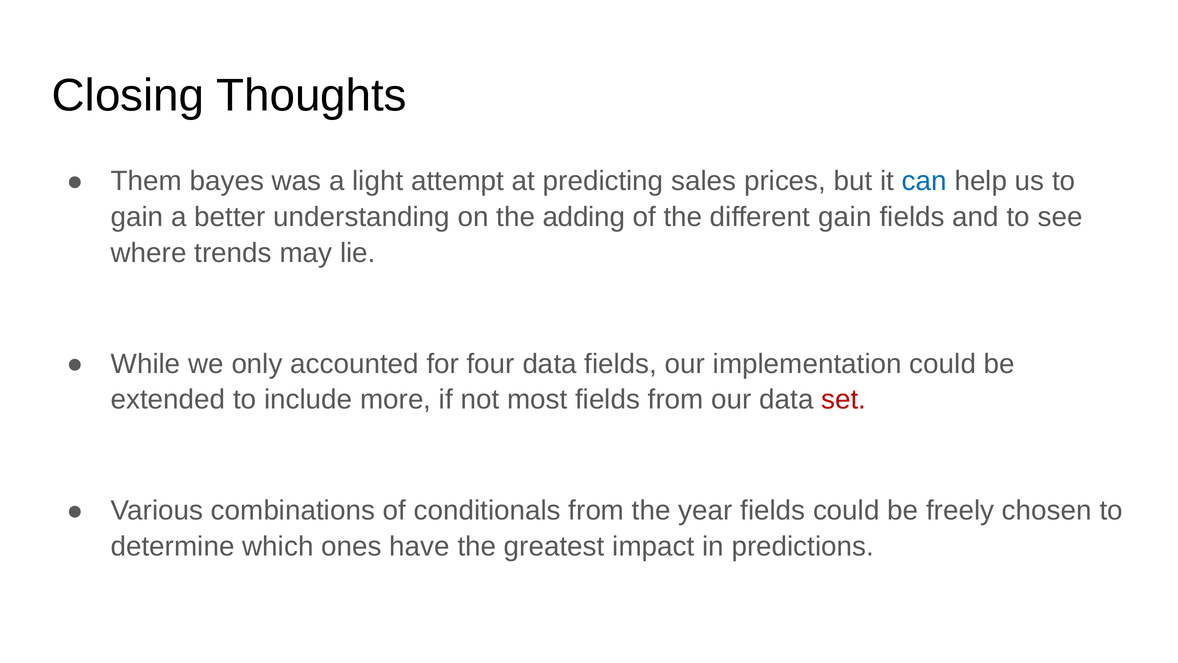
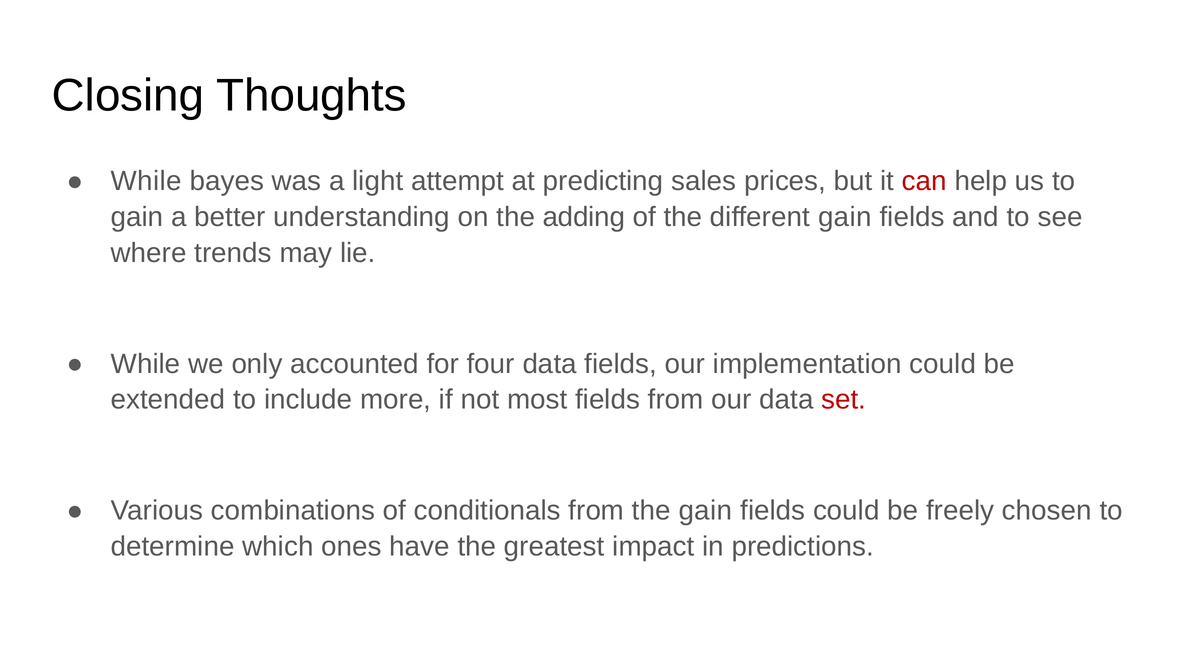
Them at (146, 181): Them -> While
can colour: blue -> red
the year: year -> gain
